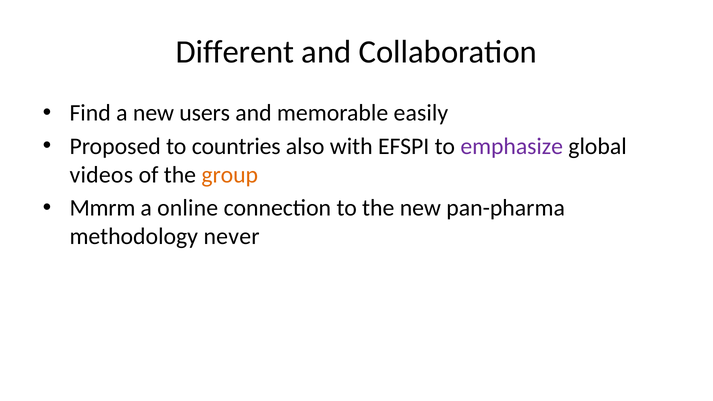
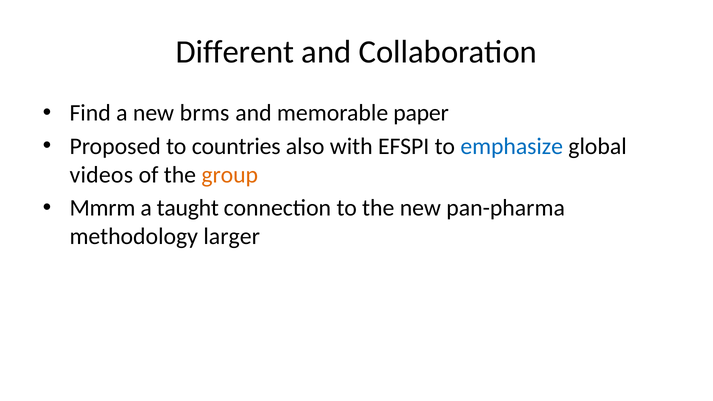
users: users -> brms
easily: easily -> paper
emphasize colour: purple -> blue
online: online -> taught
never: never -> larger
